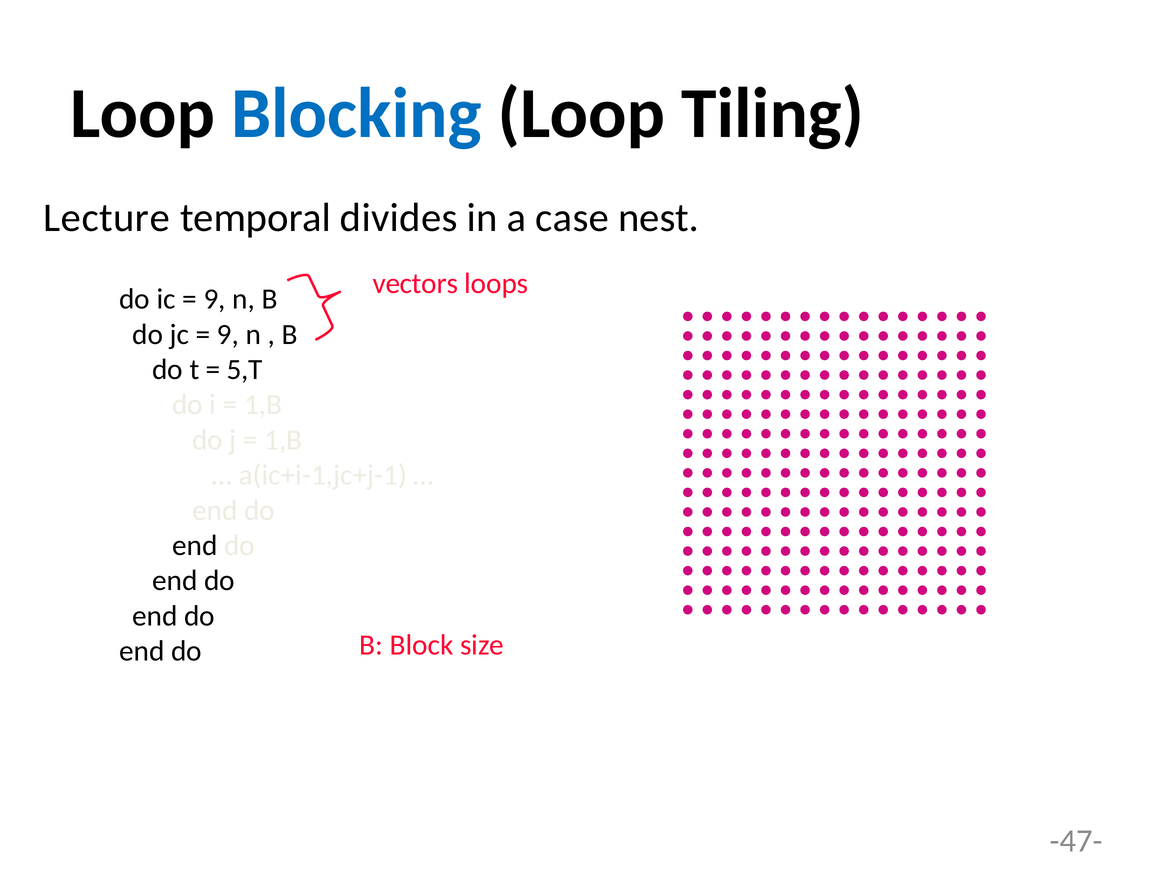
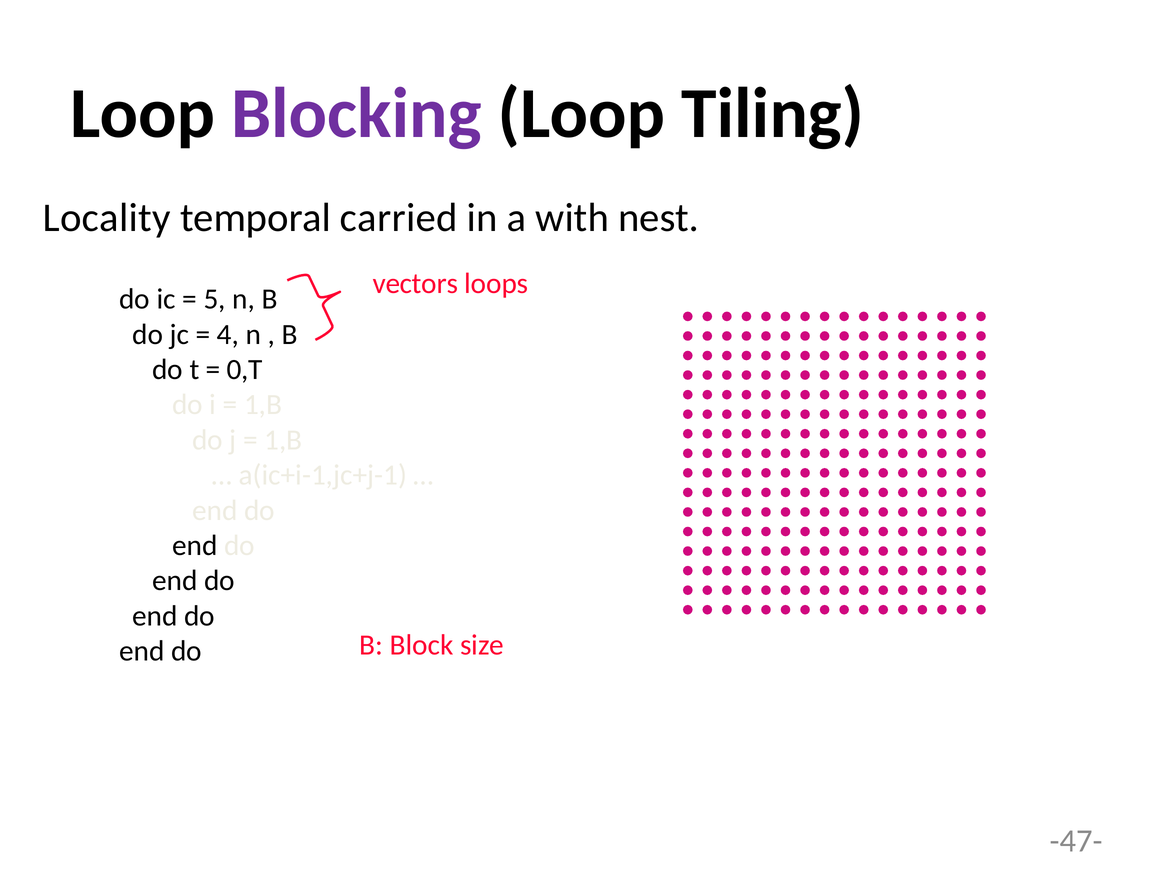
Blocking colour: blue -> purple
Lecture: Lecture -> Locality
divides: divides -> carried
case: case -> with
9 at (215, 299): 9 -> 5
9 at (228, 334): 9 -> 4
5,T: 5,T -> 0,T
